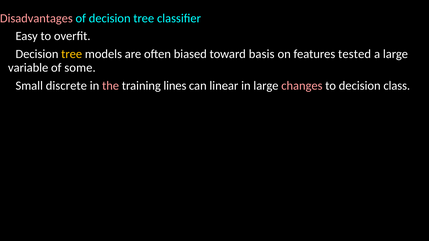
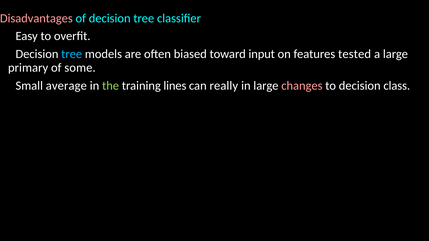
tree at (72, 54) colour: yellow -> light blue
basis: basis -> input
variable: variable -> primary
discrete: discrete -> average
the colour: pink -> light green
linear: linear -> really
